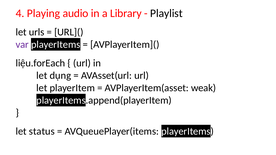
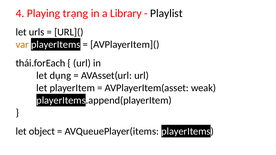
audio: audio -> trạng
var colour: purple -> orange
liệu.forEach: liệu.forEach -> thái.forEach
status: status -> object
